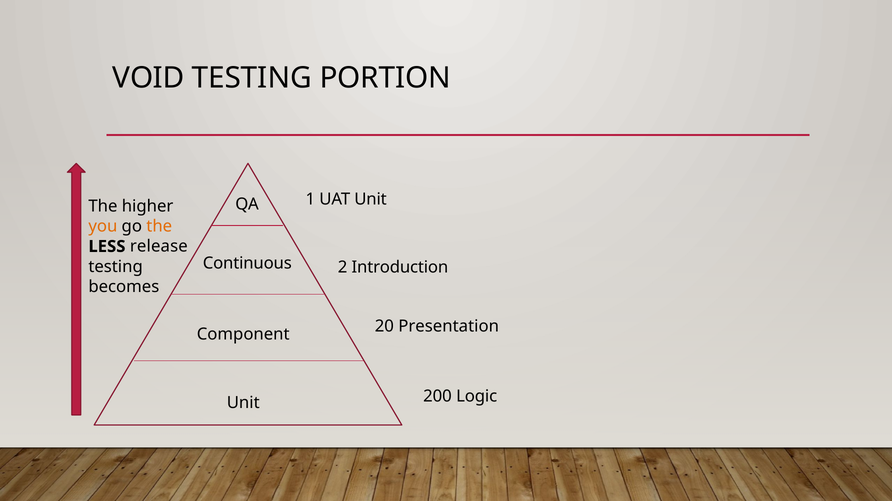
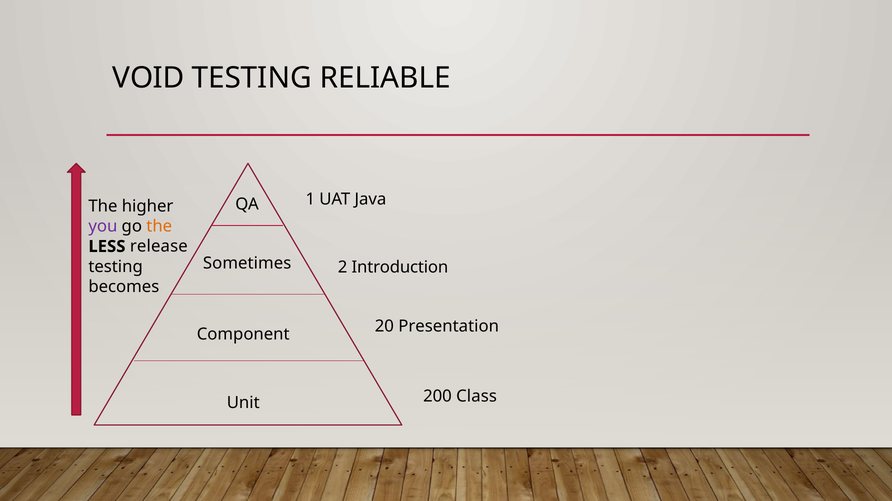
PORTION: PORTION -> RELIABLE
UAT Unit: Unit -> Java
you colour: orange -> purple
Continuous: Continuous -> Sometimes
Logic: Logic -> Class
